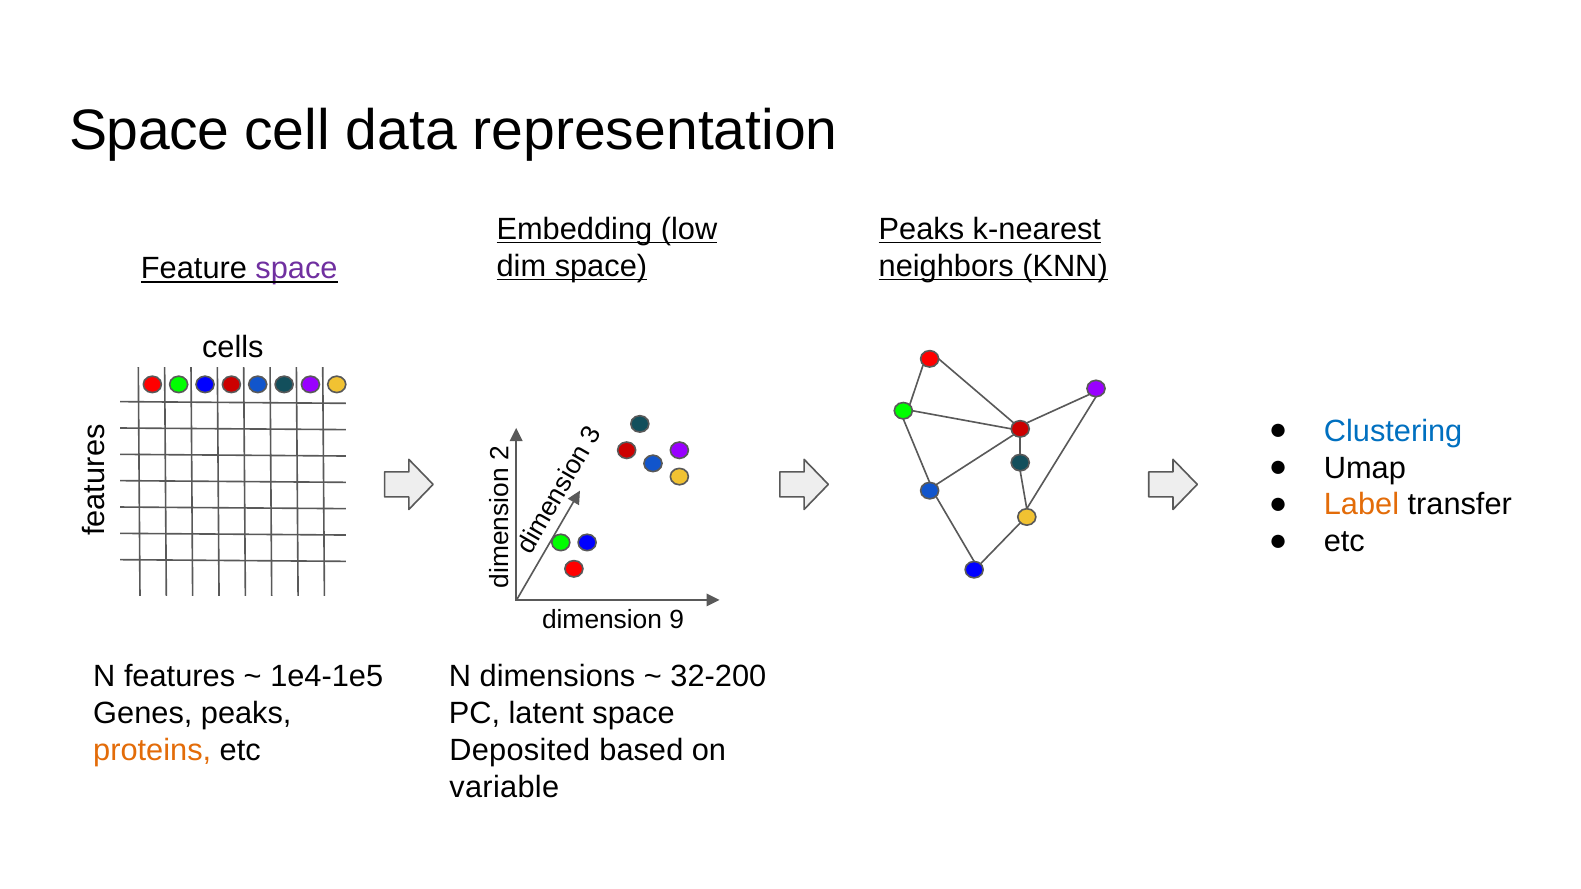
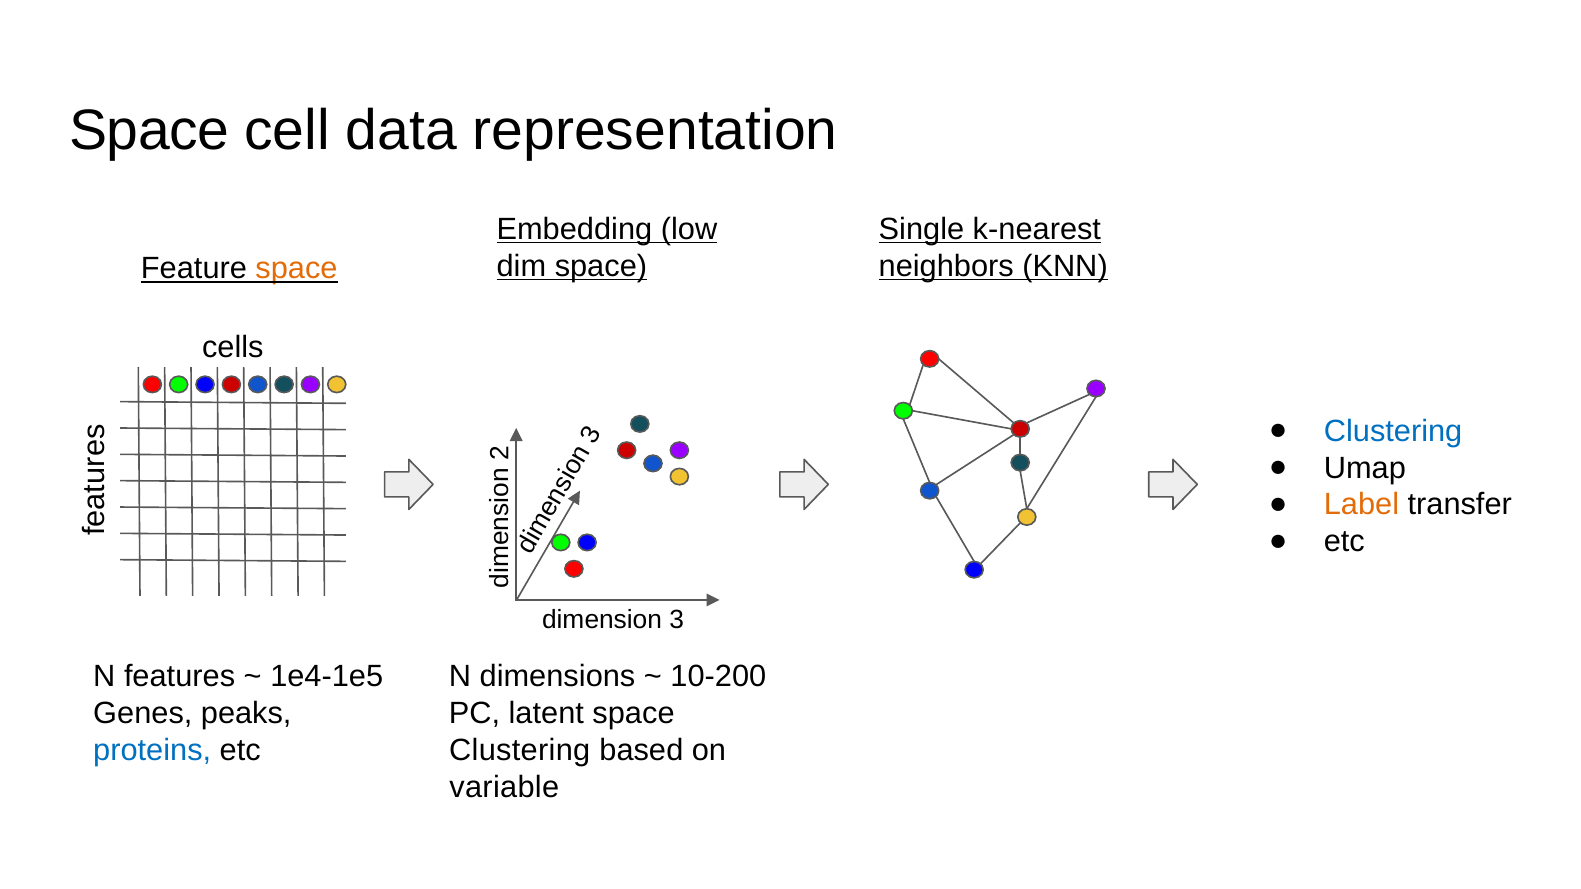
Peaks at (921, 229): Peaks -> Single
space at (296, 269) colour: purple -> orange
dimension 9: 9 -> 3
32-200: 32-200 -> 10-200
proteins colour: orange -> blue
Deposited at (520, 751): Deposited -> Clustering
